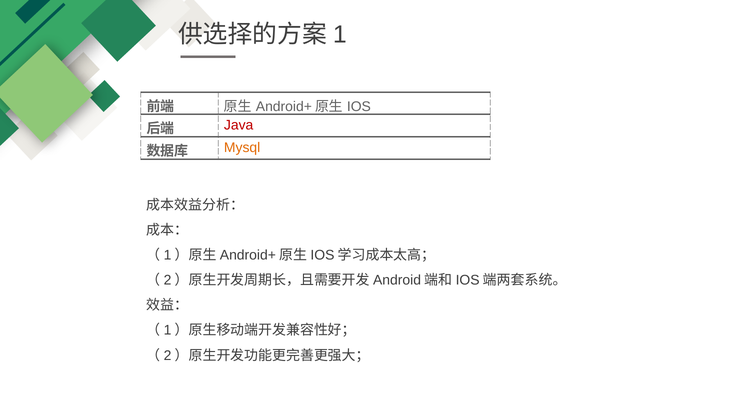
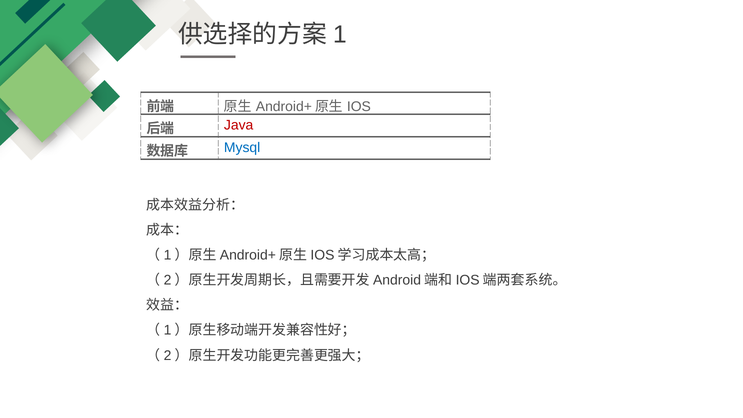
Mysql colour: orange -> blue
